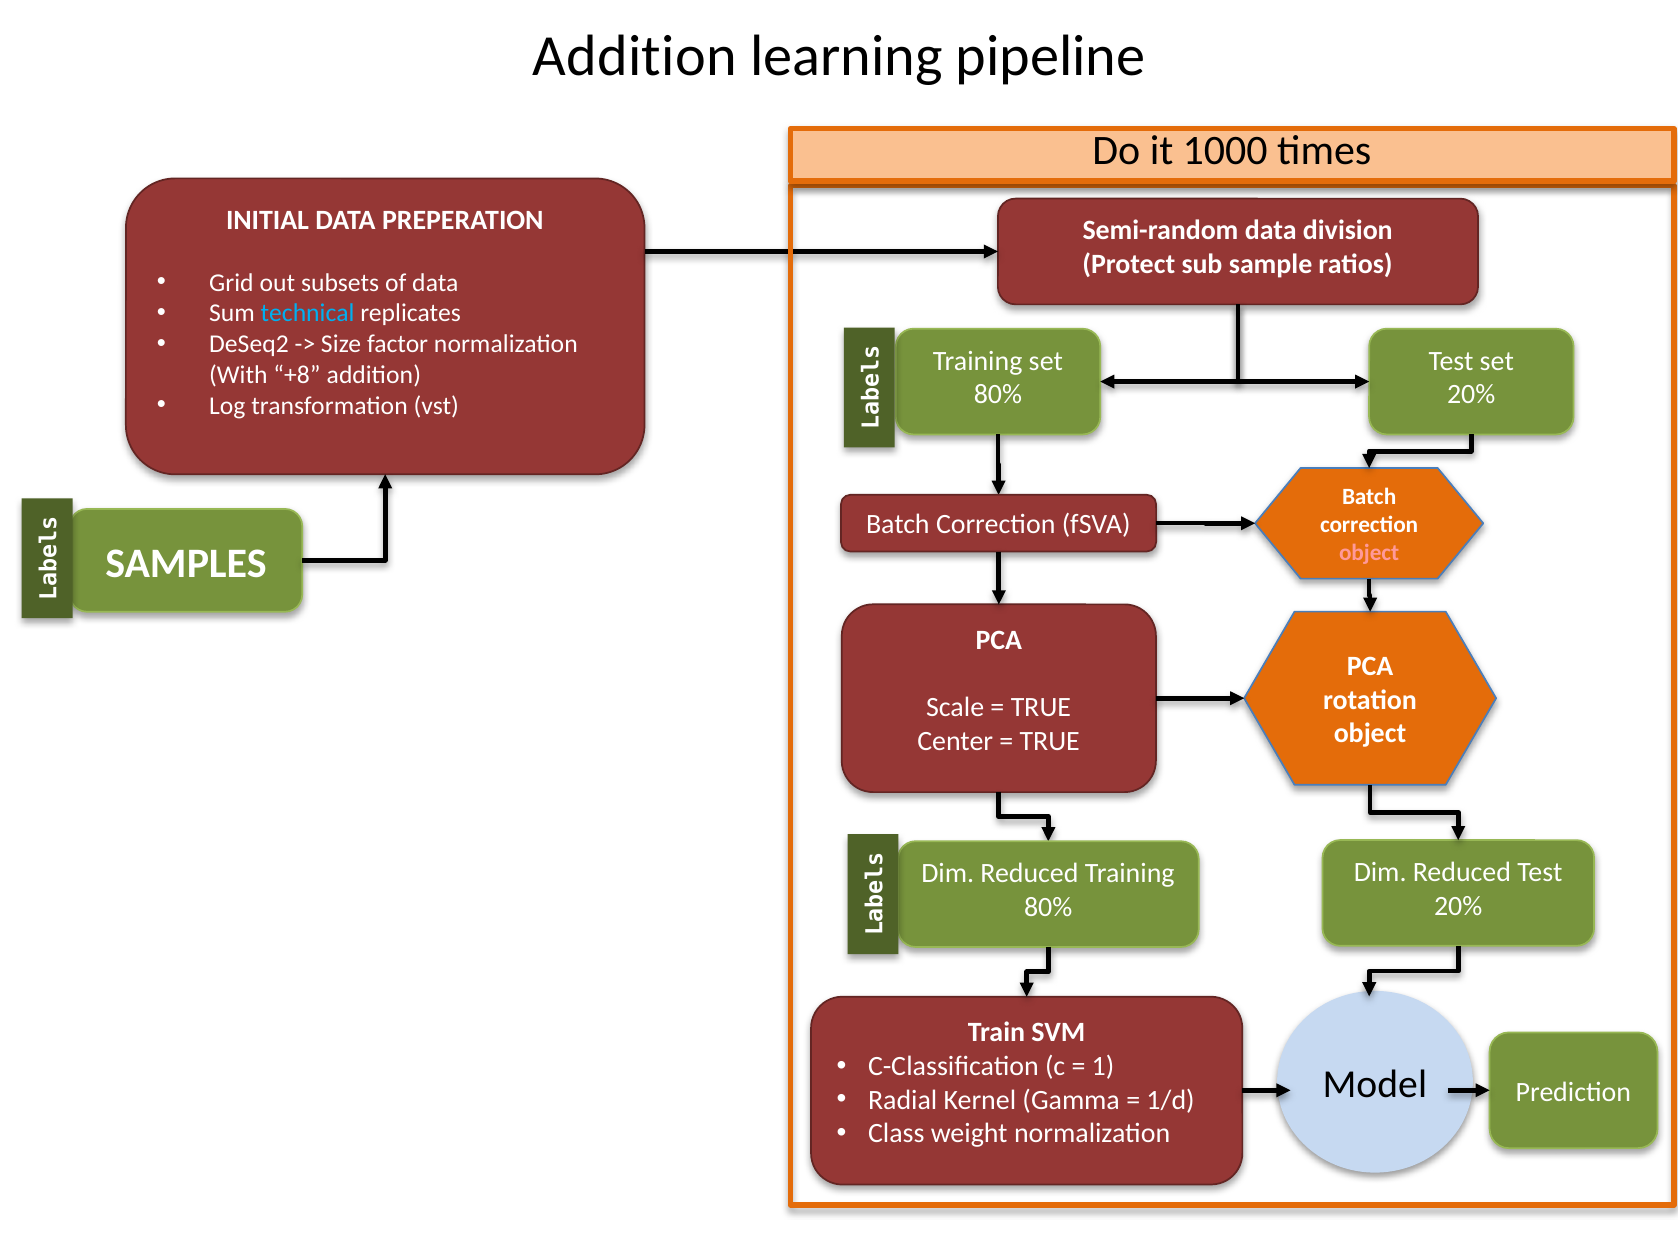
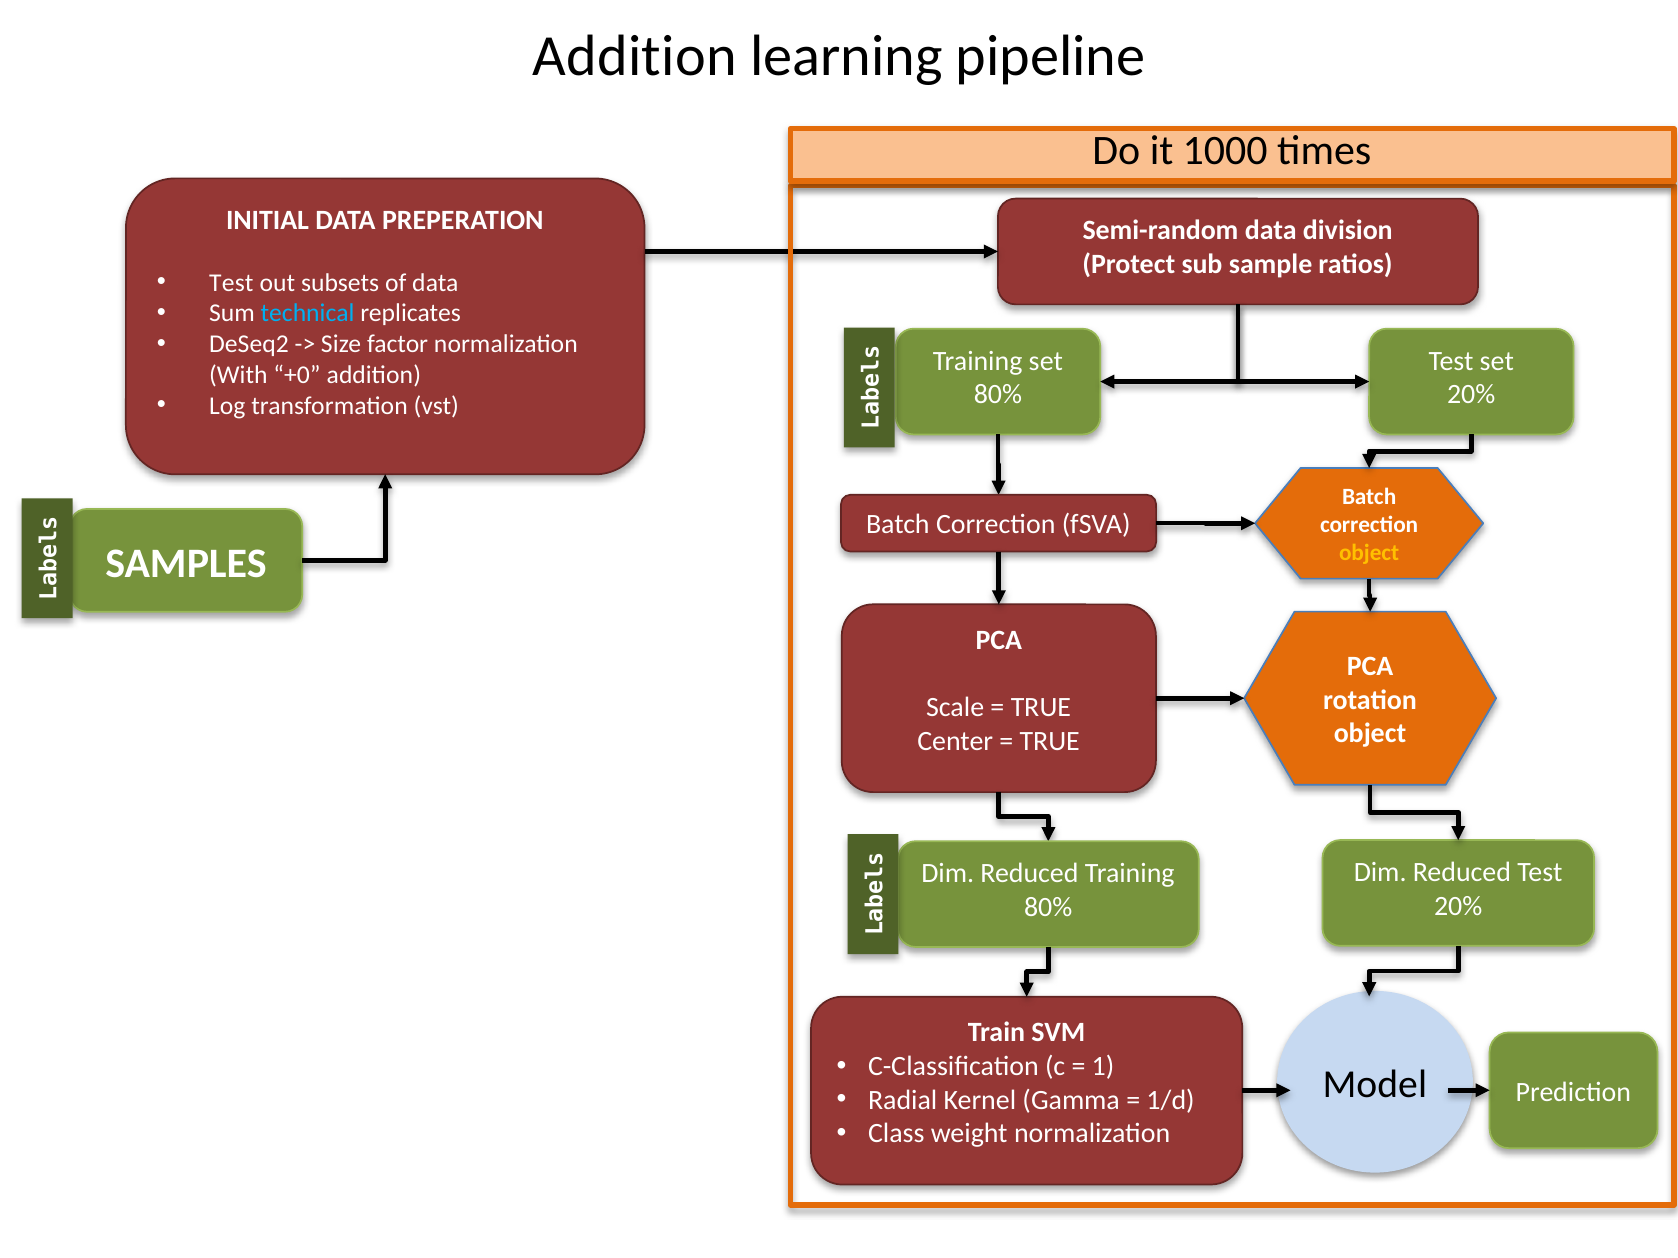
Grid at (231, 283): Grid -> Test
+8: +8 -> +0
object at (1369, 553) colour: pink -> yellow
